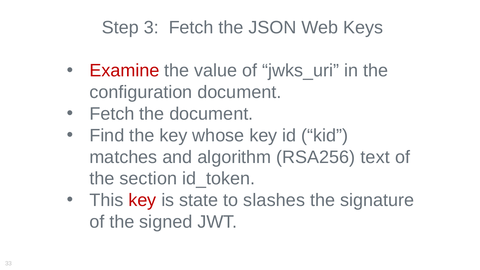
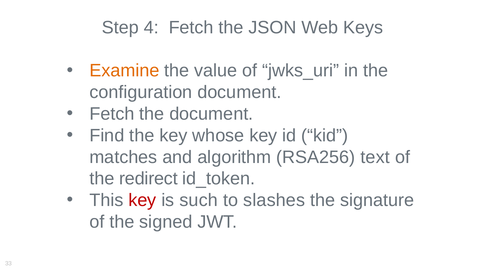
3: 3 -> 4
Examine colour: red -> orange
section: section -> redirect
state: state -> such
